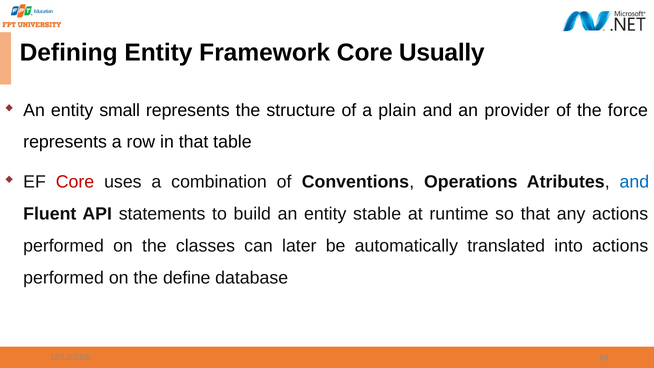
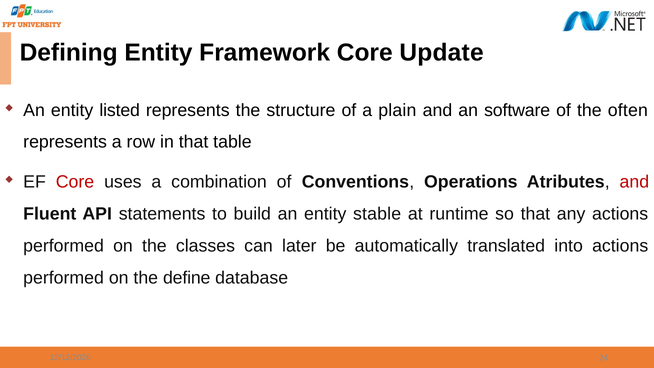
Usually: Usually -> Update
small: small -> listed
provider: provider -> software
force: force -> often
and at (634, 182) colour: blue -> red
